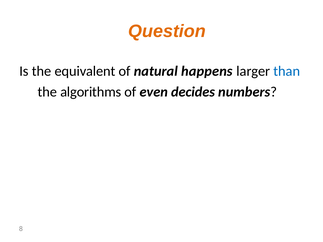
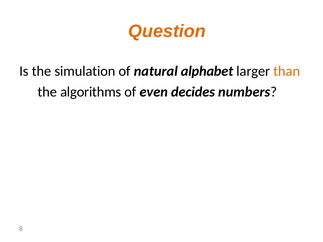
equivalent: equivalent -> simulation
happens: happens -> alphabet
than colour: blue -> orange
